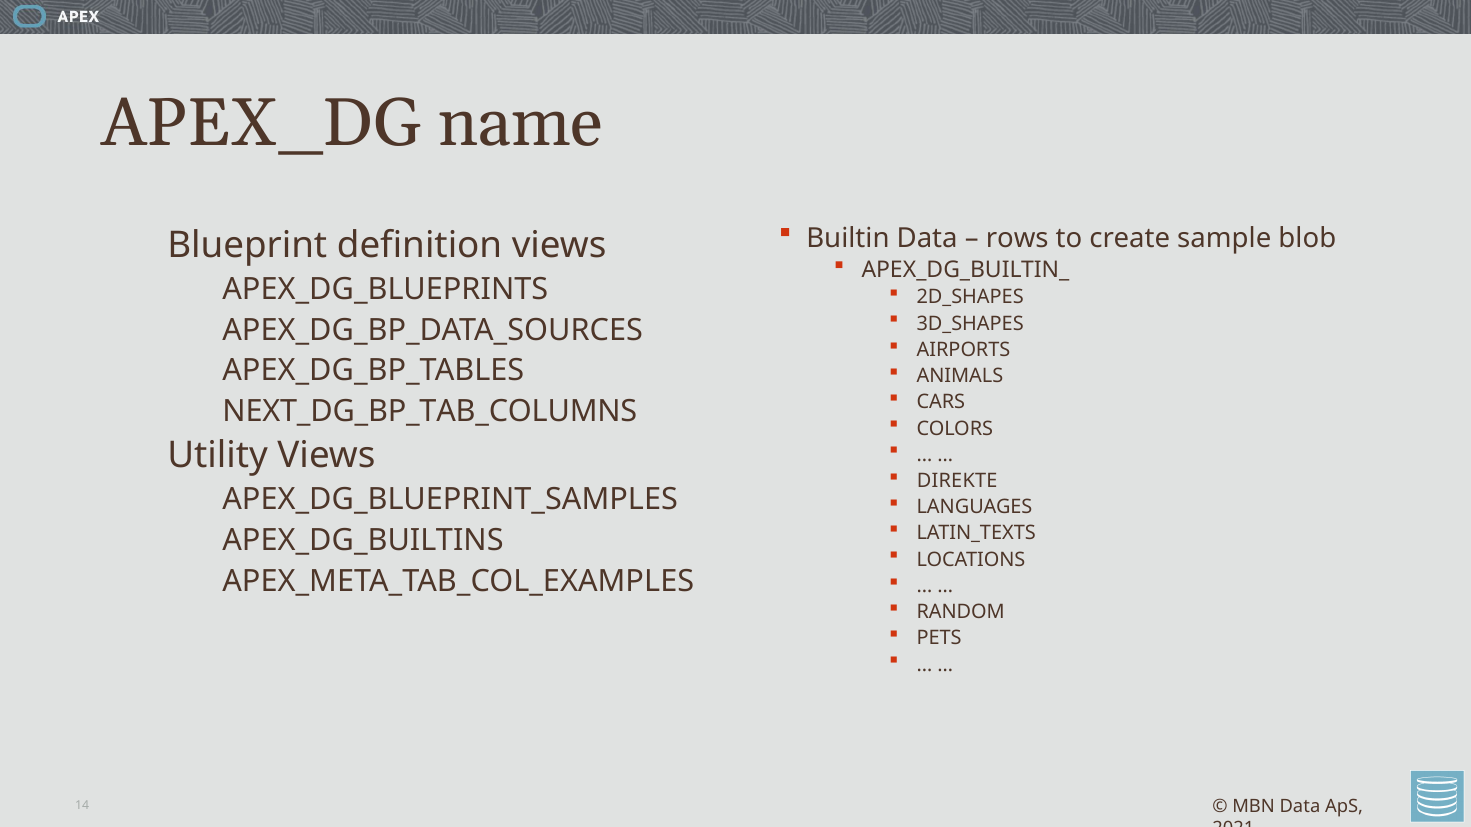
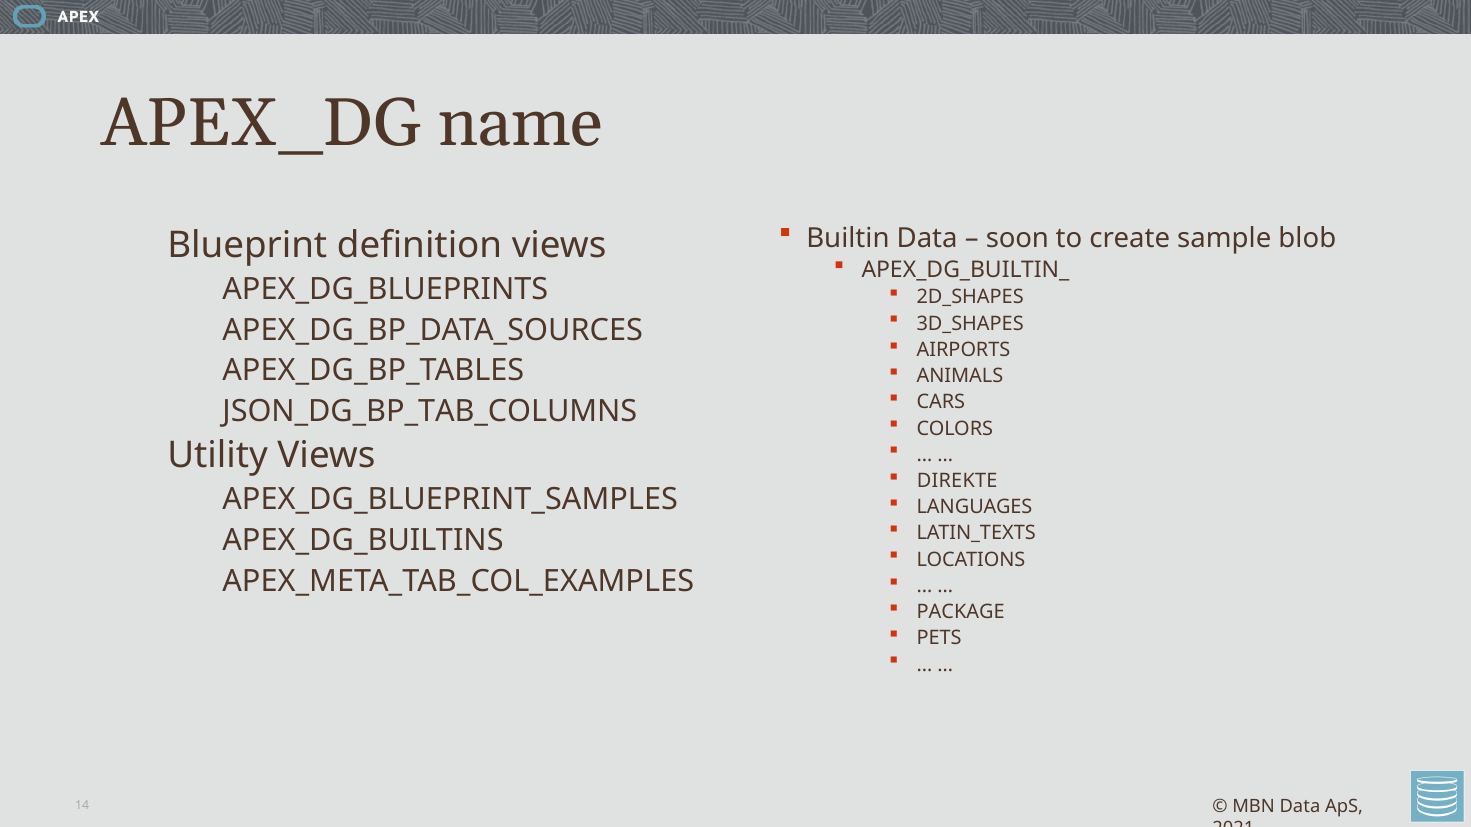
rows: rows -> soon
NEXT_DG_BP_TAB_COLUMNS: NEXT_DG_BP_TAB_COLUMNS -> JSON_DG_BP_TAB_COLUMNS
RANDOM: RANDOM -> PACKAGE
